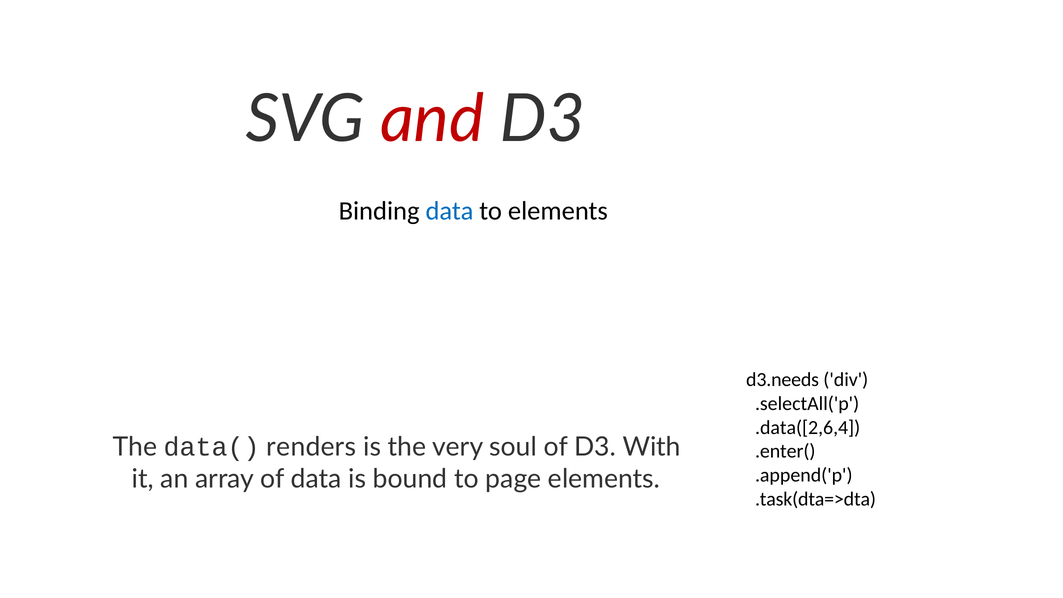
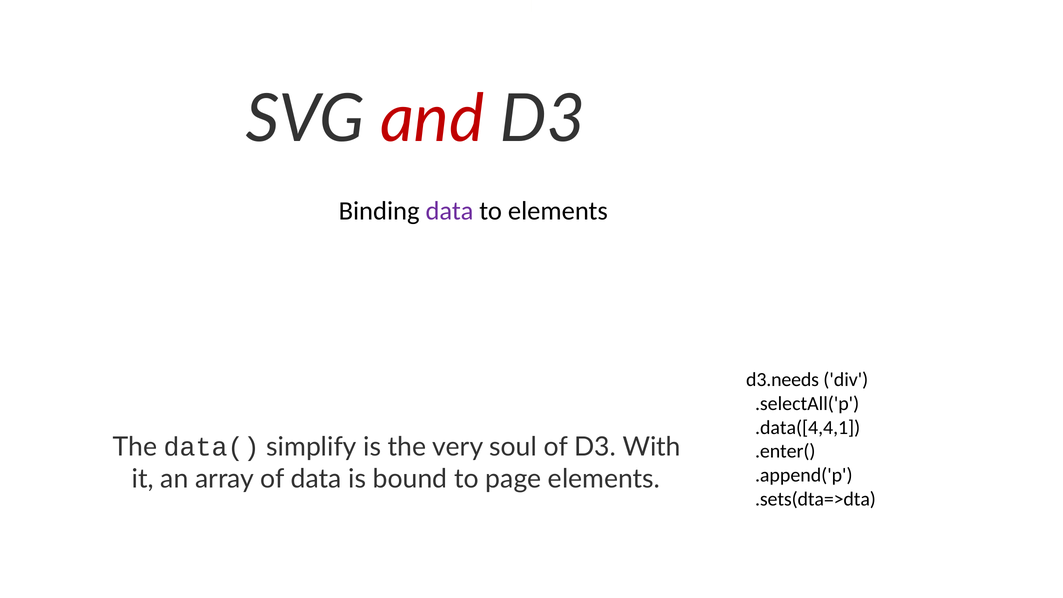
data at (450, 211) colour: blue -> purple
.data([2,6,4: .data([2,6,4 -> .data([4,4,1
renders: renders -> simplify
.task(dta=>dta: .task(dta=>dta -> .sets(dta=>dta
